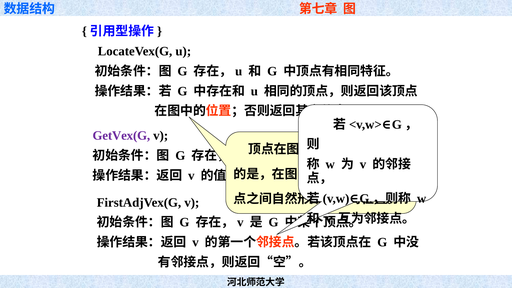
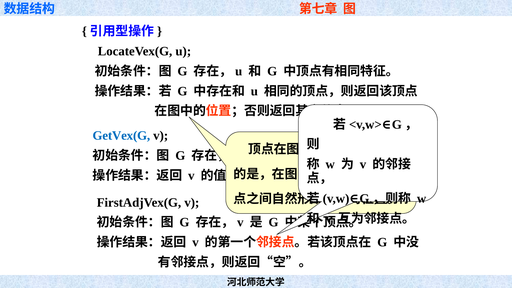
GetVex(G colour: purple -> blue
